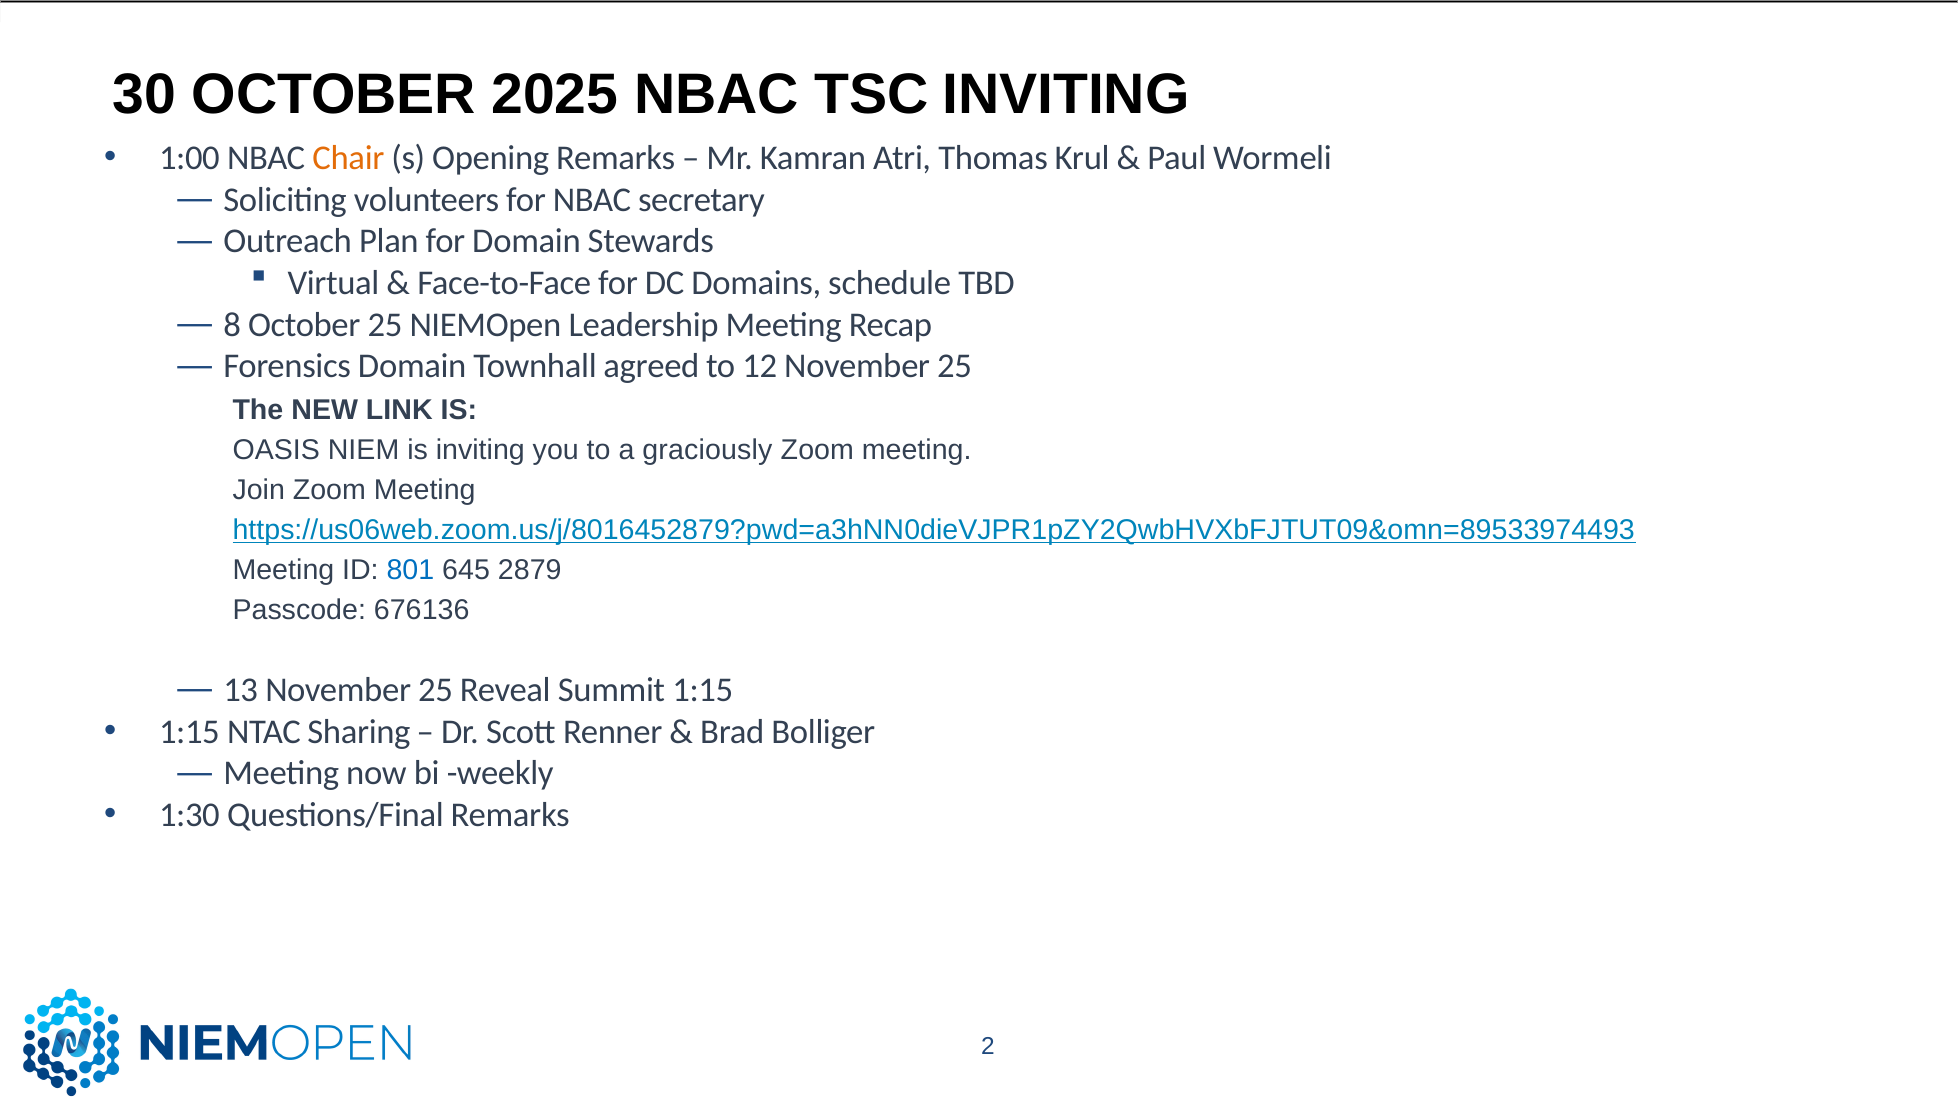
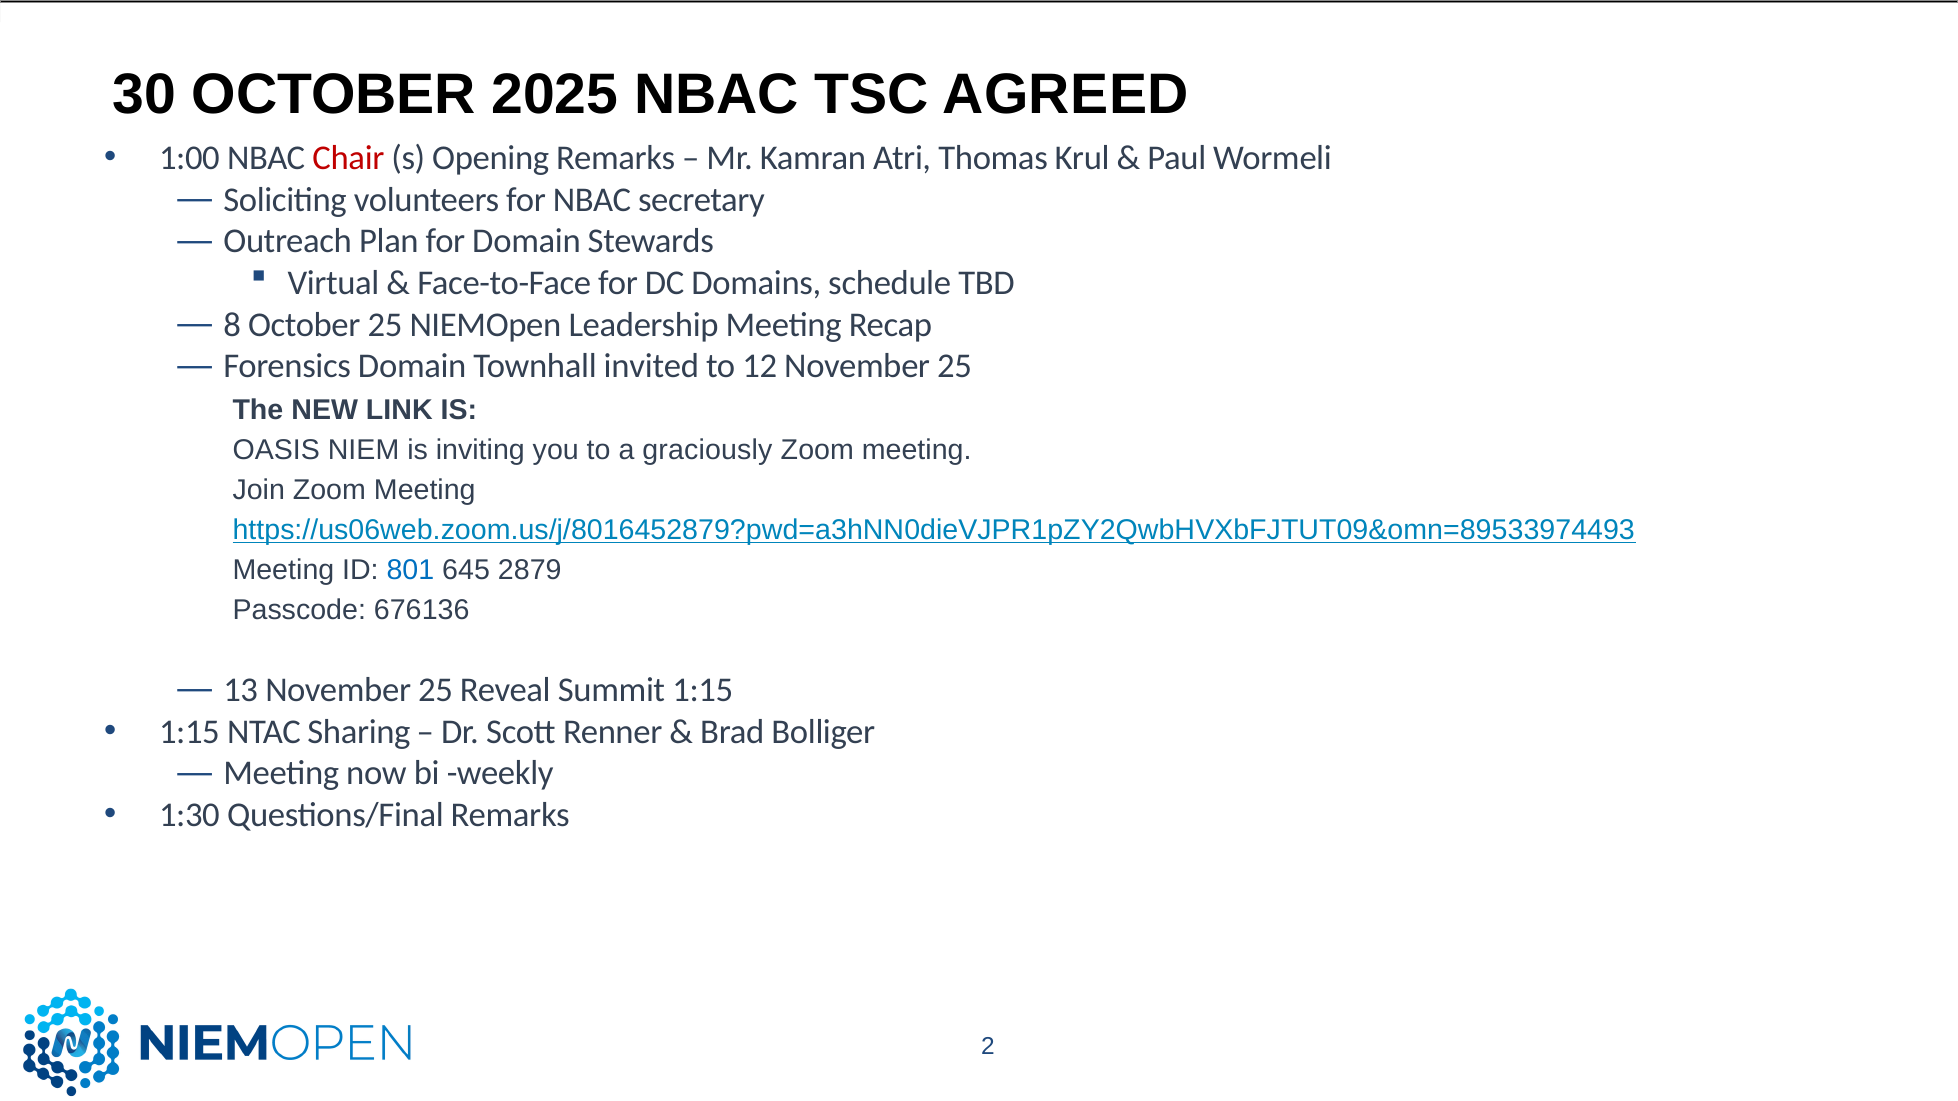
TSC INVITING: INVITING -> AGREED
Chair colour: orange -> red
agreed: agreed -> invited
